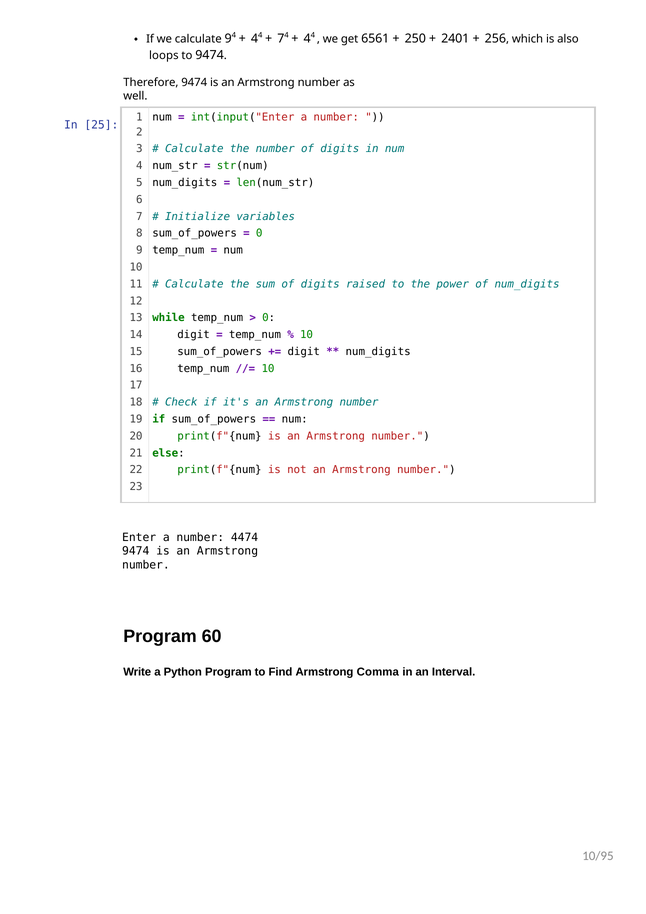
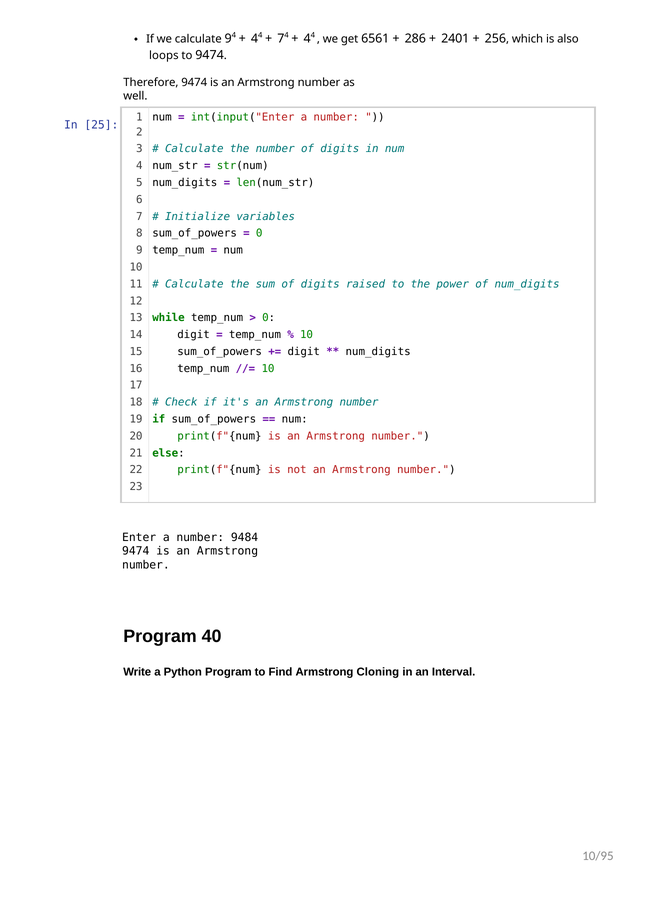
250: 250 -> 286
4474: 4474 -> 9484
60: 60 -> 40
Comma: Comma -> Cloning
